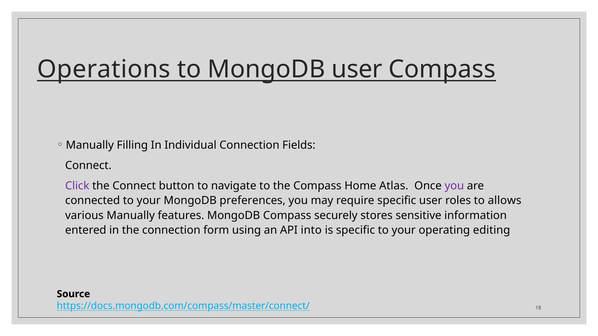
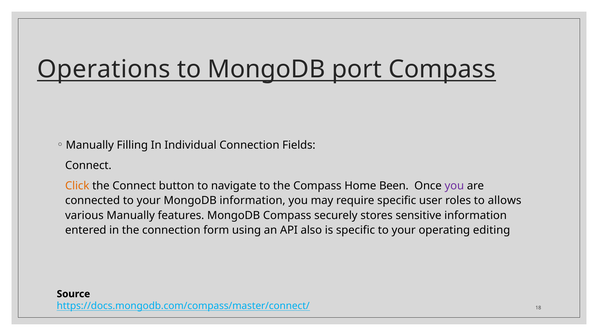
MongoDB user: user -> port
Click colour: purple -> orange
Atlas: Atlas -> Been
MongoDB preferences: preferences -> information
into: into -> also
